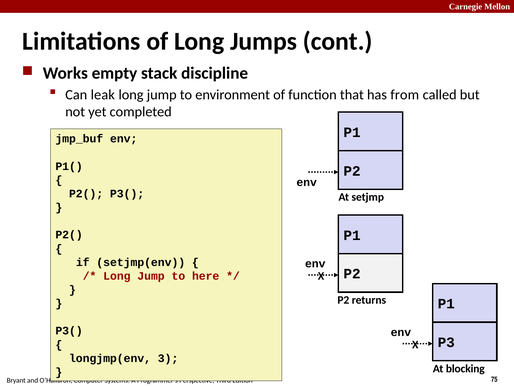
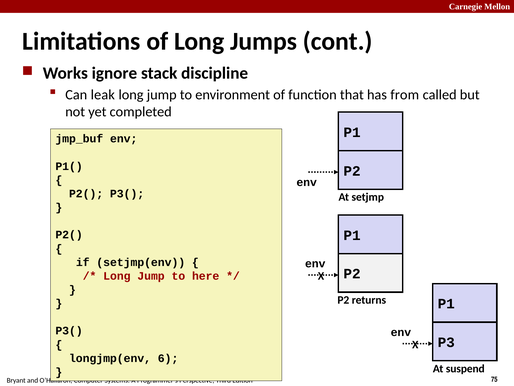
empty: empty -> ignore
3: 3 -> 6
blocking: blocking -> suspend
